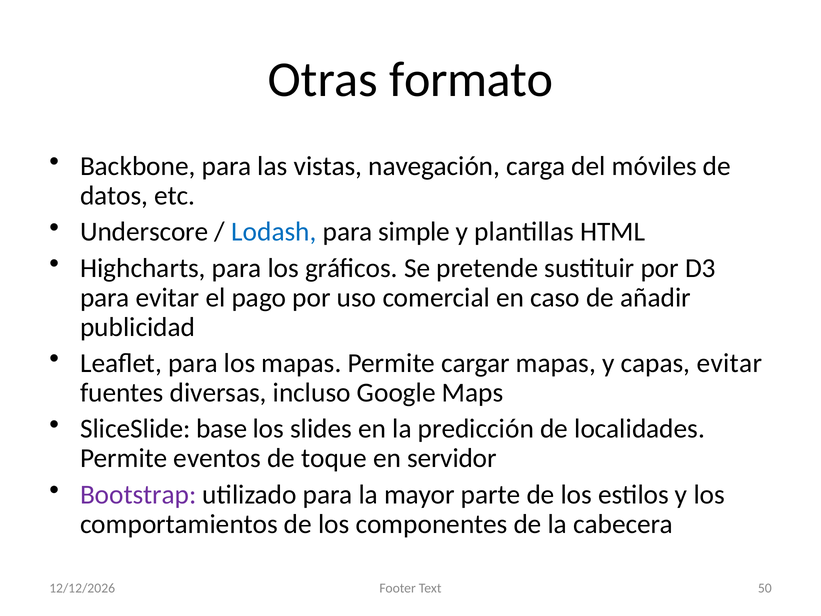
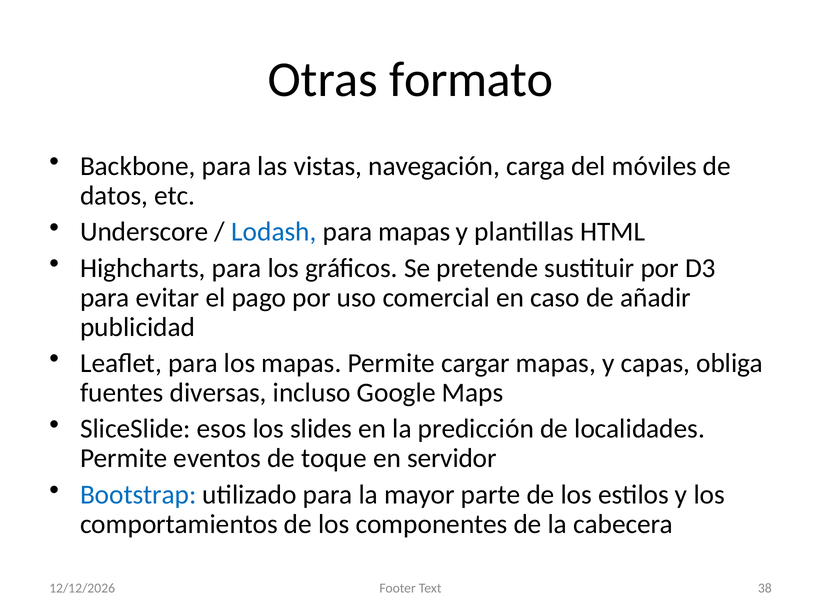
para simple: simple -> mapas
capas evitar: evitar -> obliga
base: base -> esos
Bootstrap colour: purple -> blue
50: 50 -> 38
